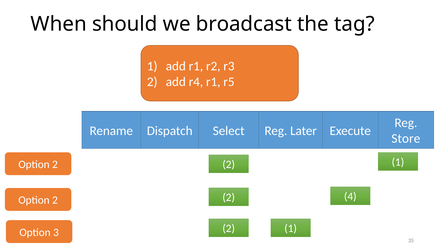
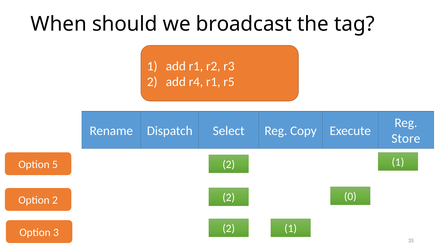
Later: Later -> Copy
2 at (55, 164): 2 -> 5
4: 4 -> 0
